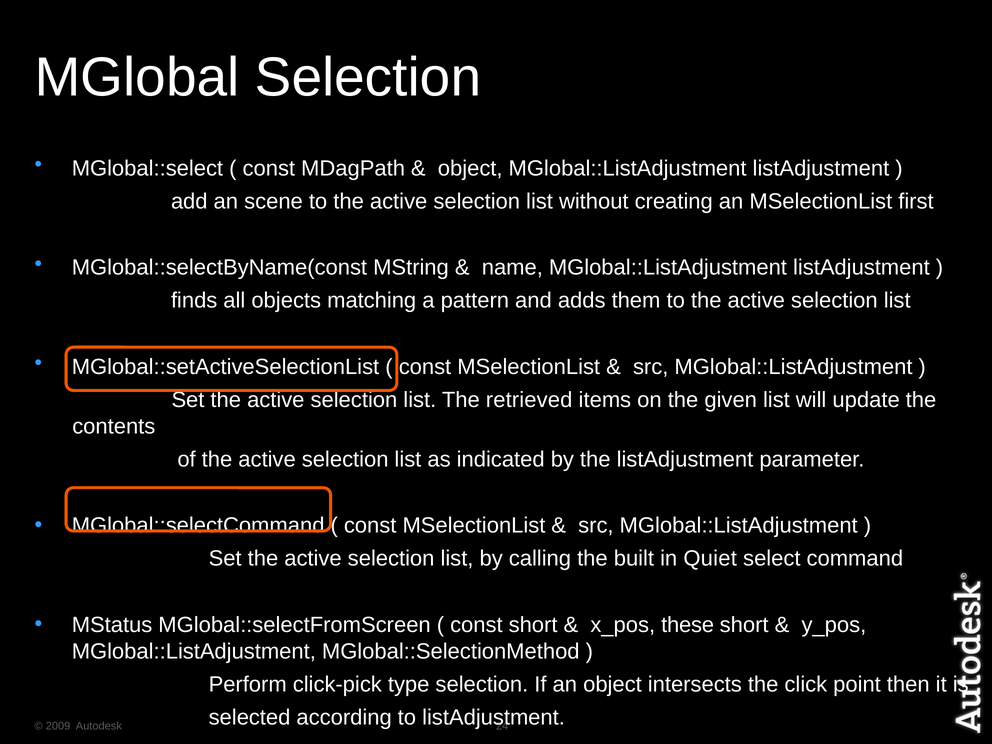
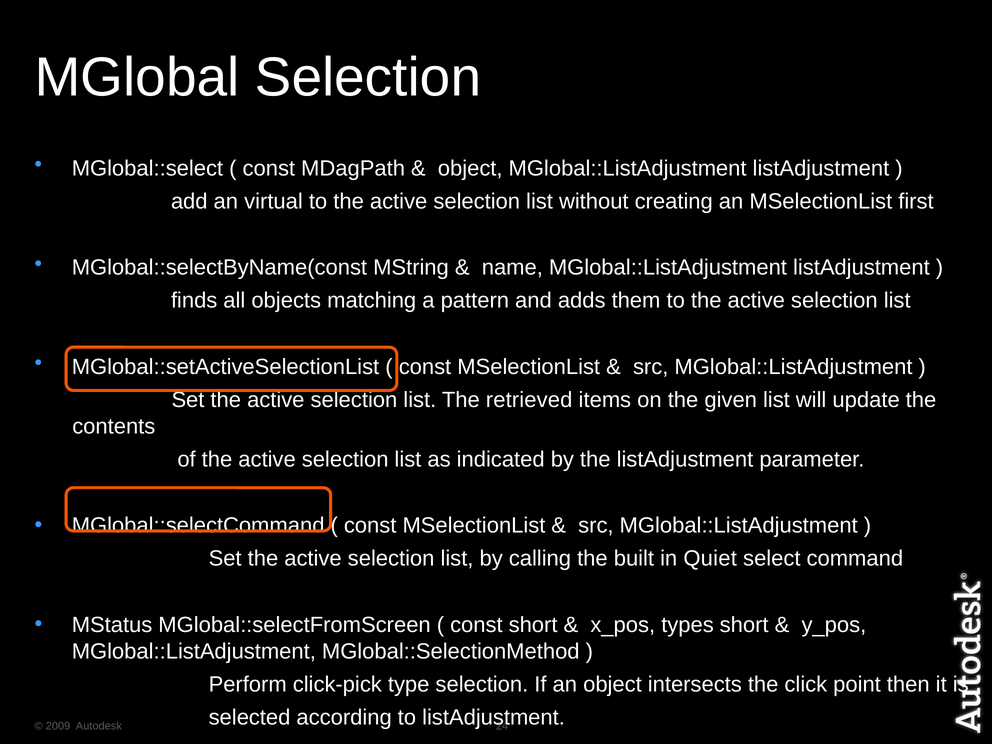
scene: scene -> virtual
these: these -> types
